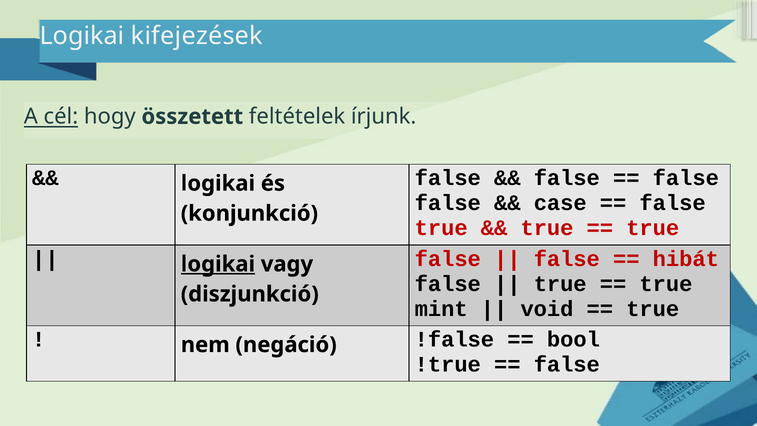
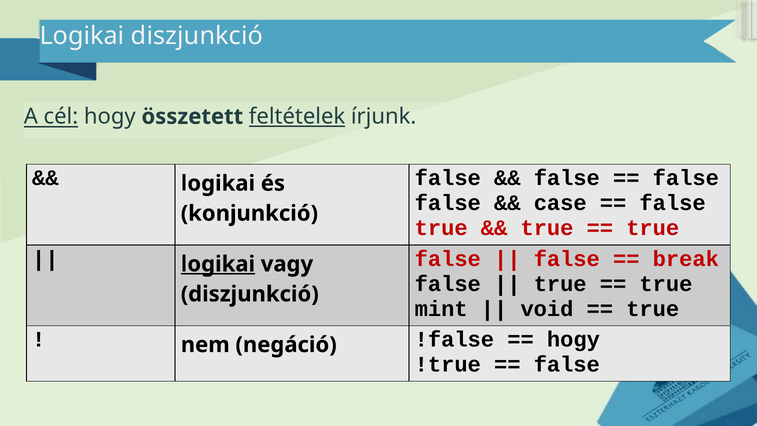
Logikai kifejezések: kifejezések -> diszjunkció
feltételek underline: none -> present
hibát: hibát -> break
bool at (573, 339): bool -> hogy
